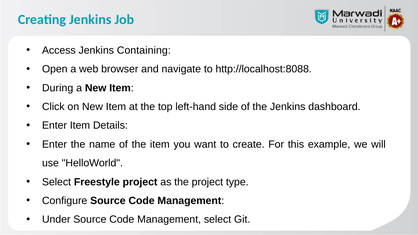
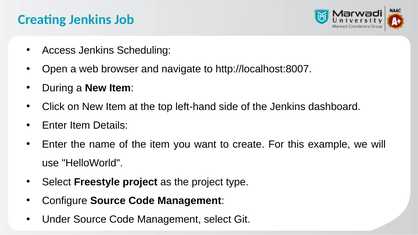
Containing: Containing -> Scheduling
http://localhost:8088: http://localhost:8088 -> http://localhost:8007
